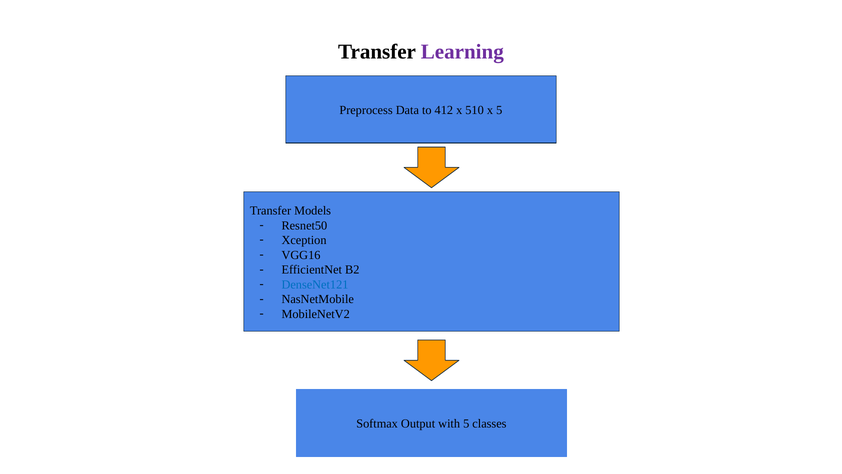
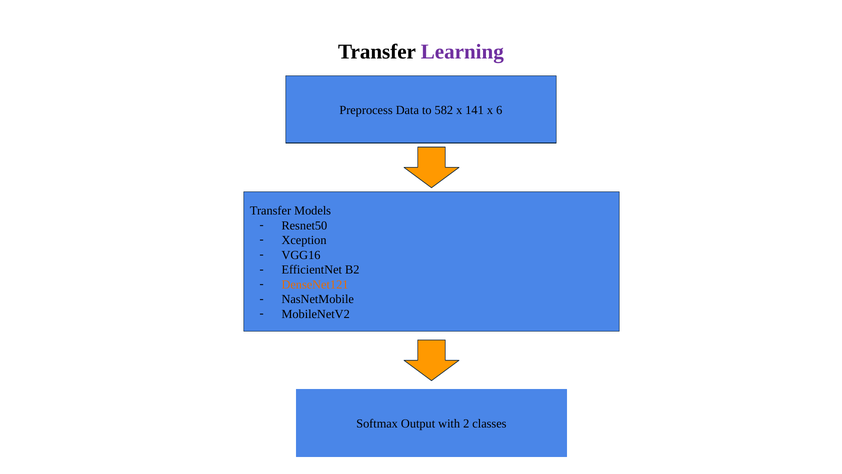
412: 412 -> 582
510: 510 -> 141
x 5: 5 -> 6
DenseNet121 colour: blue -> orange
with 5: 5 -> 2
